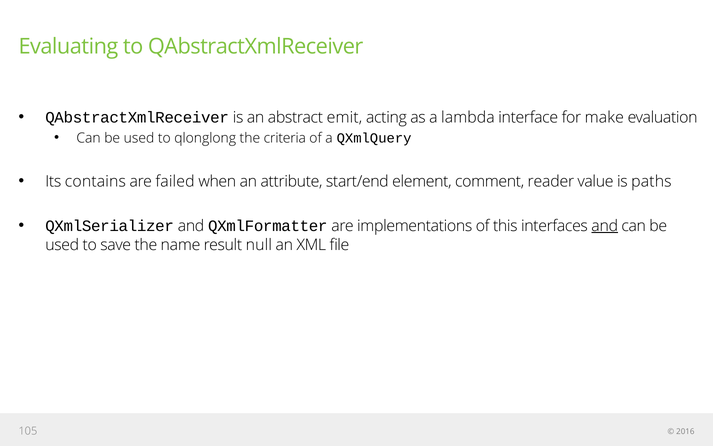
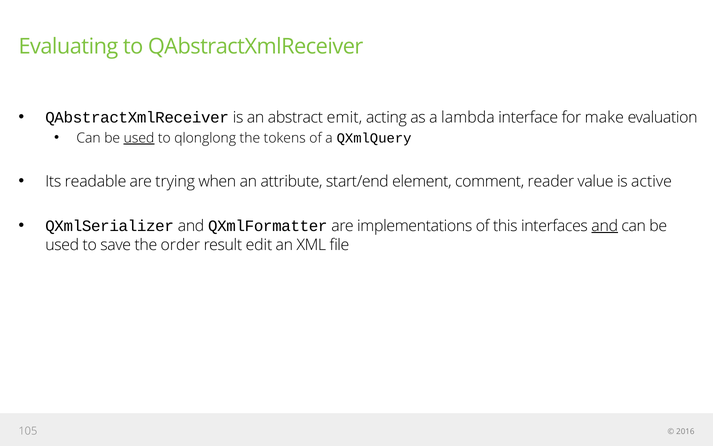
used at (139, 138) underline: none -> present
criteria: criteria -> tokens
contains: contains -> readable
failed: failed -> trying
paths: paths -> active
name: name -> order
null: null -> edit
